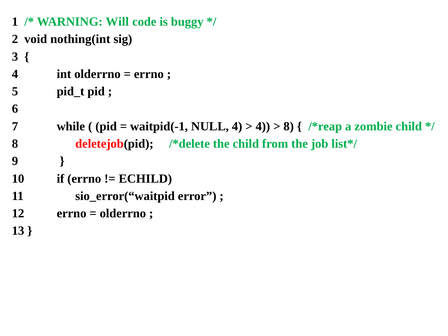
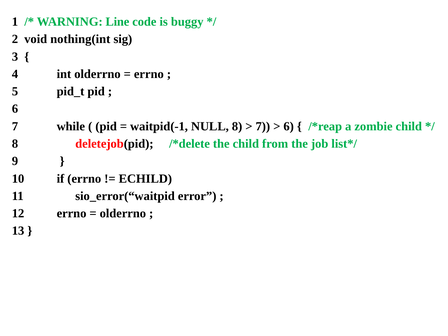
Will: Will -> Line
NULL 4: 4 -> 8
4 at (263, 126): 4 -> 7
8 at (289, 126): 8 -> 6
